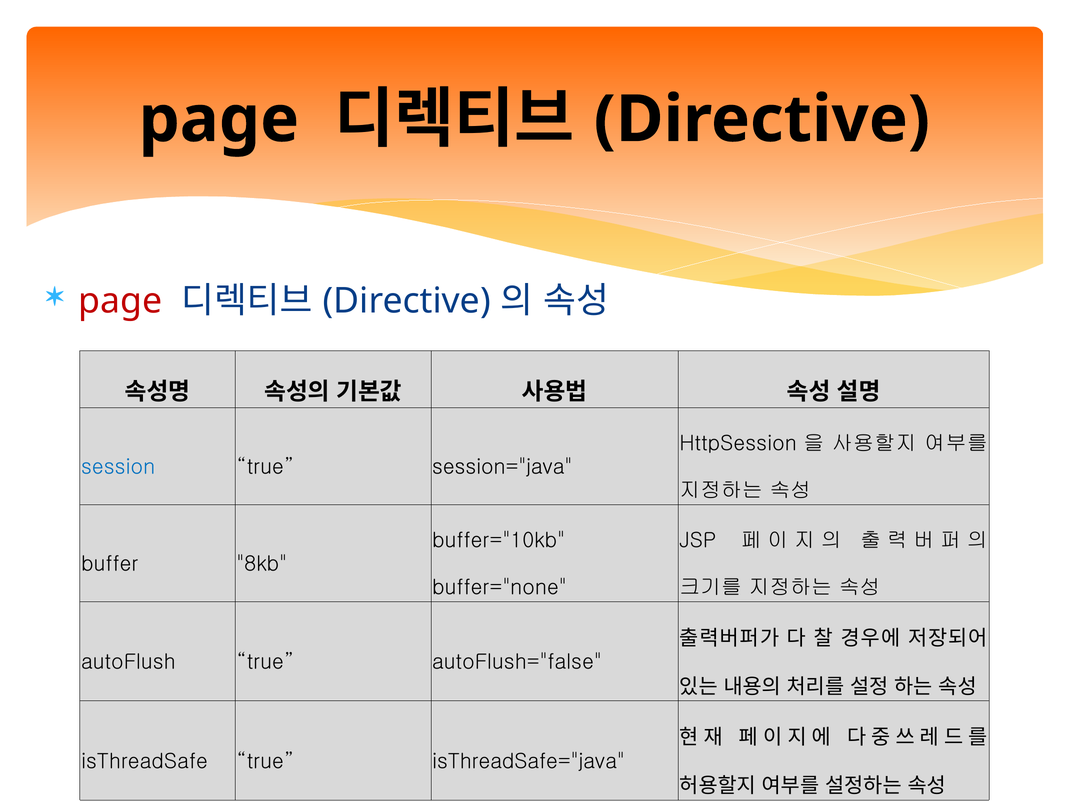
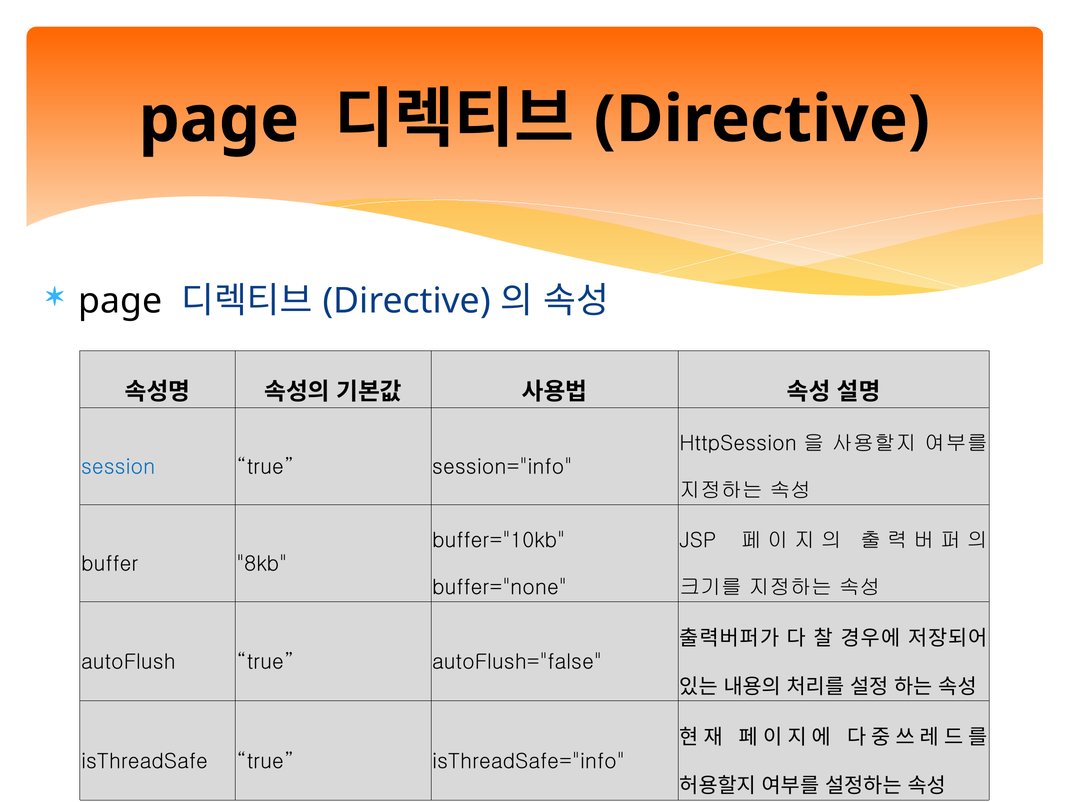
page at (120, 301) colour: red -> black
session="java: session="java -> session="info
isThreadSafe="java: isThreadSafe="java -> isThreadSafe="info
